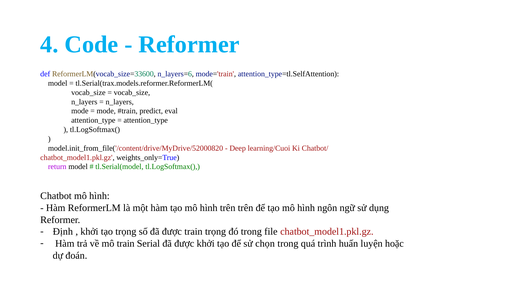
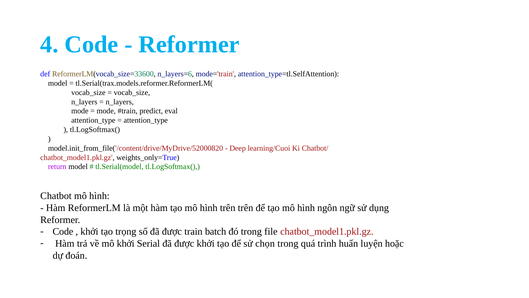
Định at (63, 231): Định -> Code
train trọng: trọng -> batch
mô train: train -> khởi
